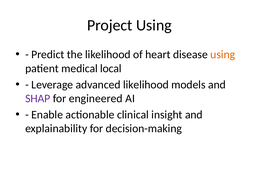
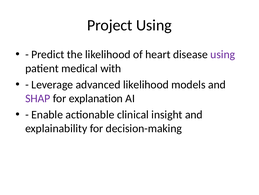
using at (223, 54) colour: orange -> purple
local: local -> with
engineered: engineered -> explanation
